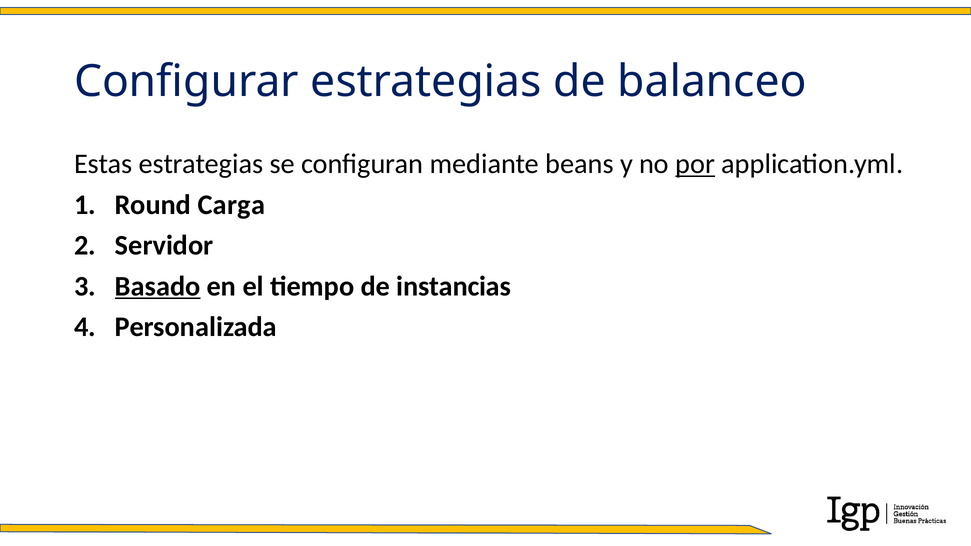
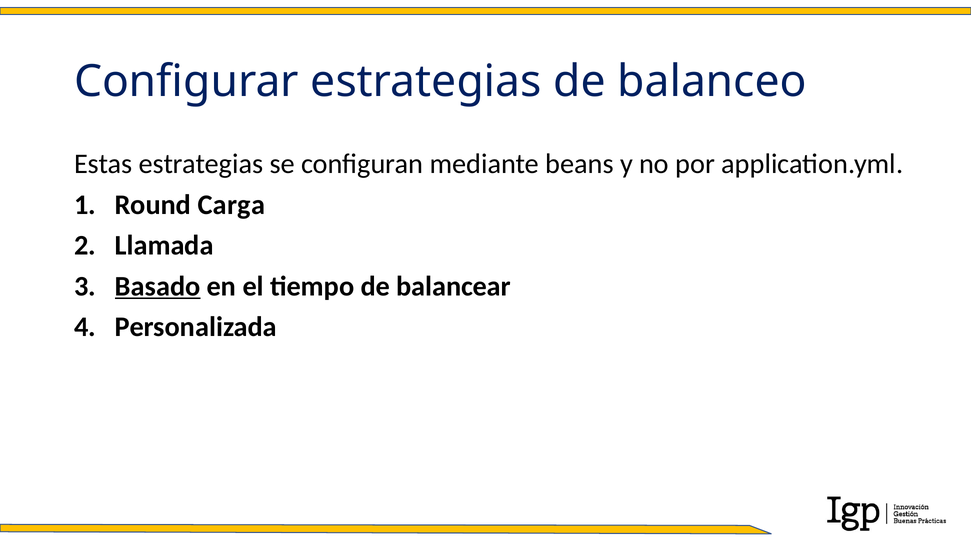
por underline: present -> none
Servidor: Servidor -> Llamada
instancias: instancias -> balancear
